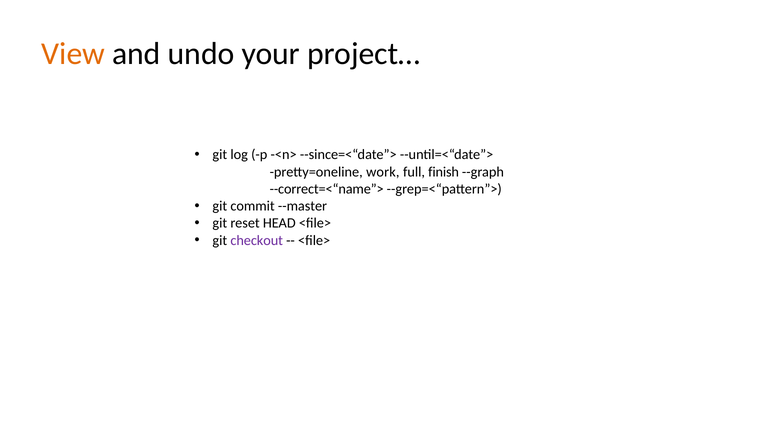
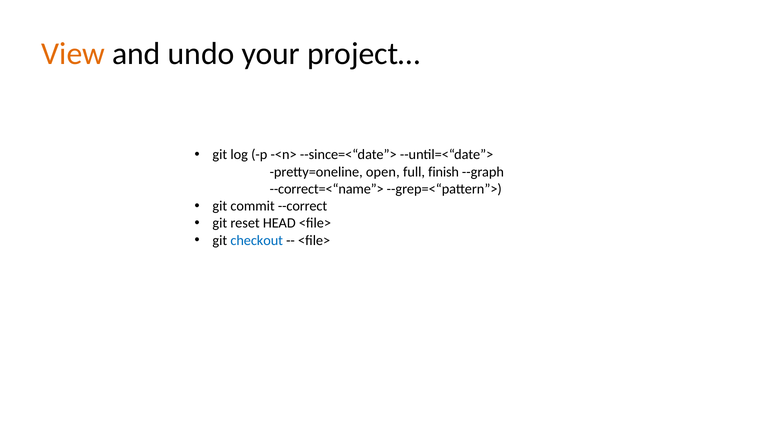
work: work -> open
--master: --master -> --correct
checkout colour: purple -> blue
